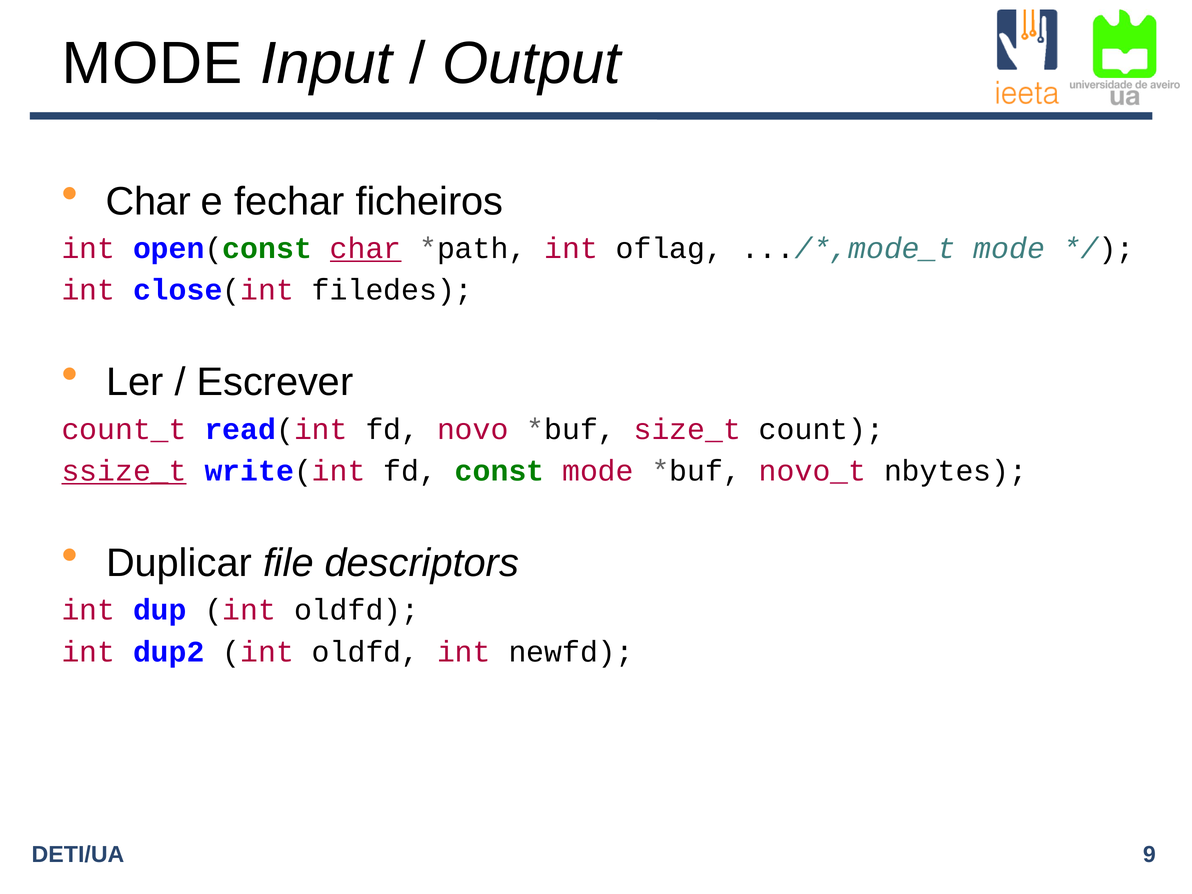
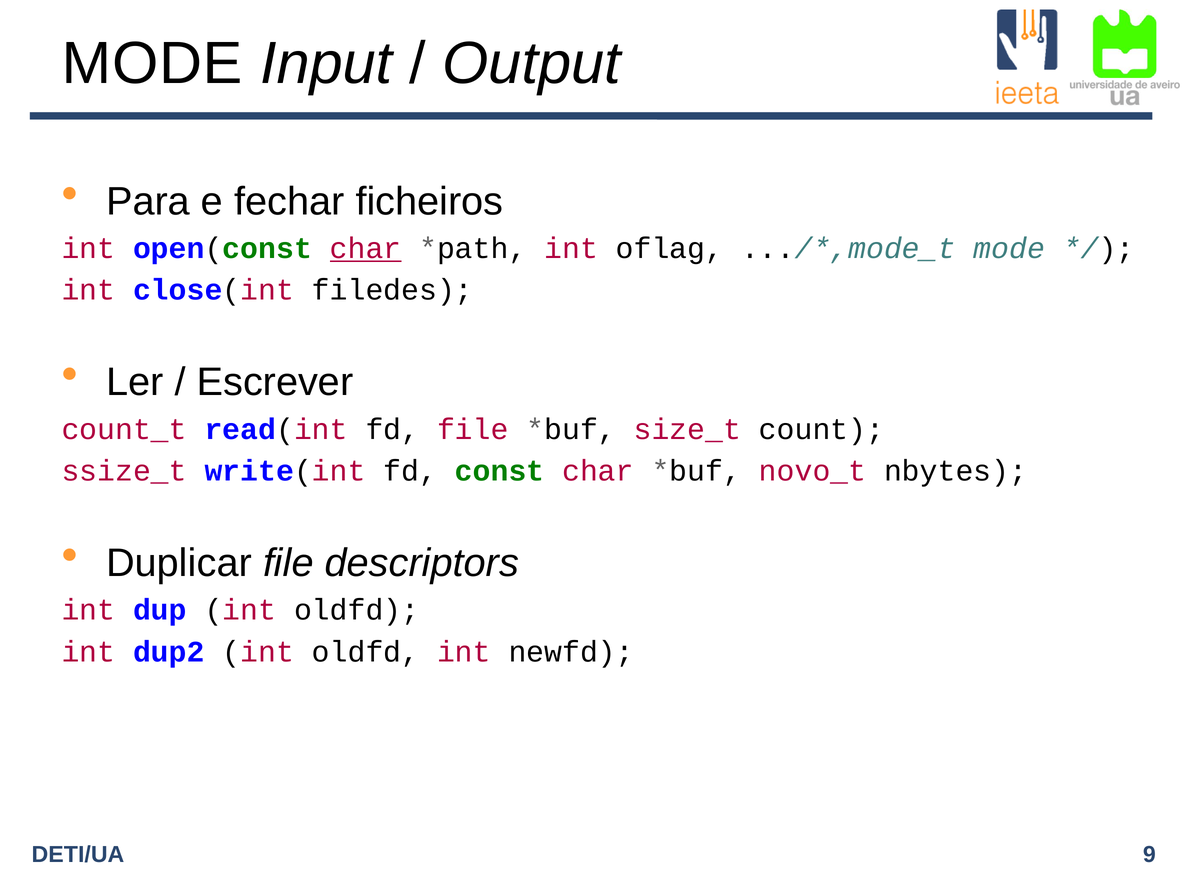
Char at (148, 201): Char -> Para
fd novo: novo -> file
ssize_t underline: present -> none
const mode: mode -> char
